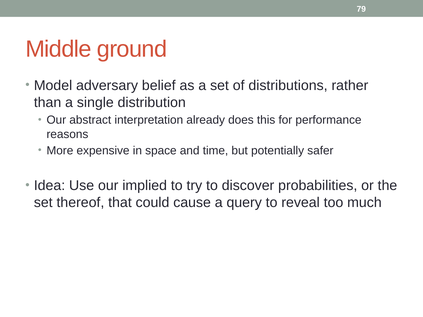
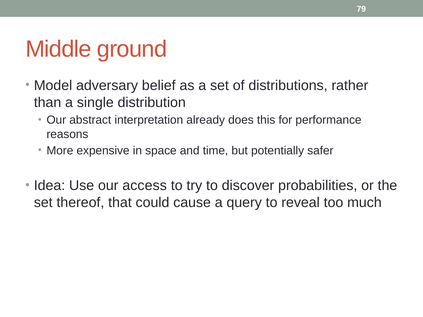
implied: implied -> access
